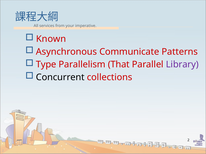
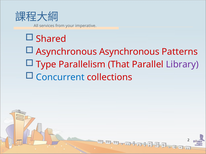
Known: Known -> Shared
Asynchronous Communicate: Communicate -> Asynchronous
Concurrent colour: black -> blue
